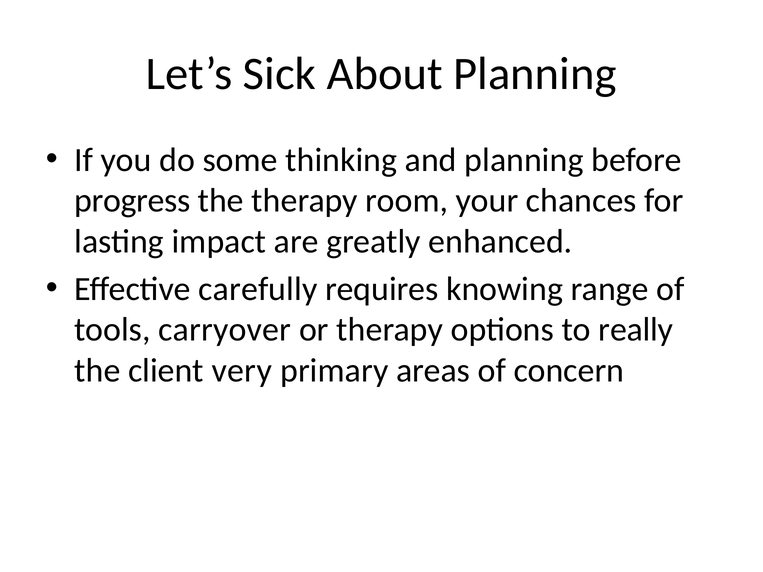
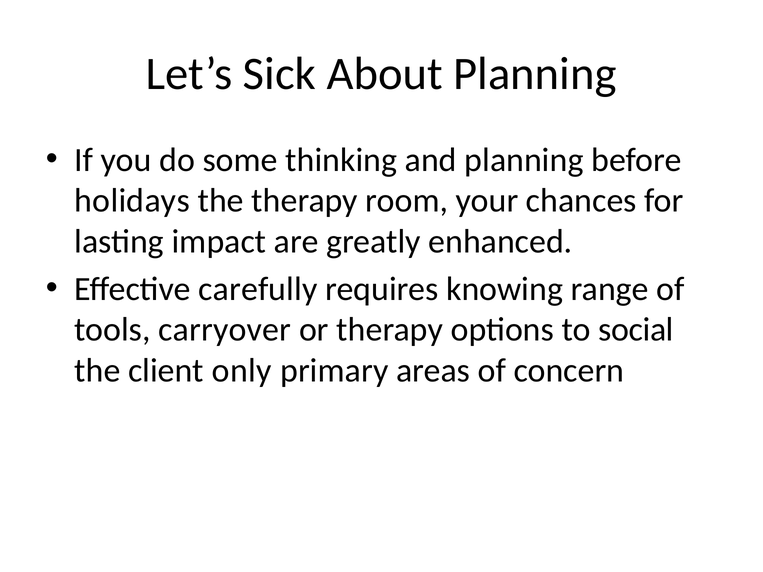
progress: progress -> holidays
really: really -> social
very: very -> only
